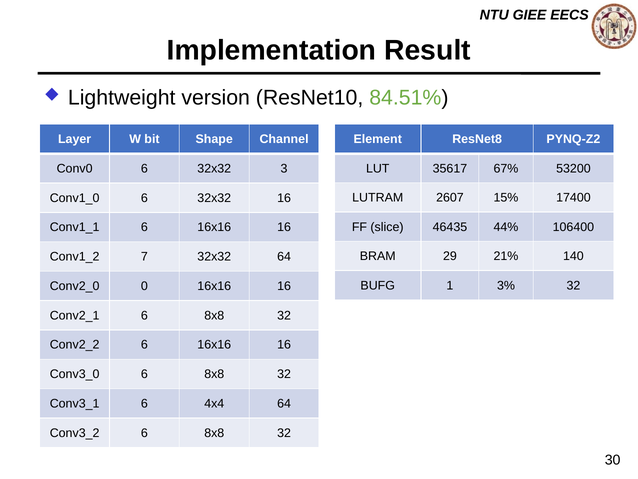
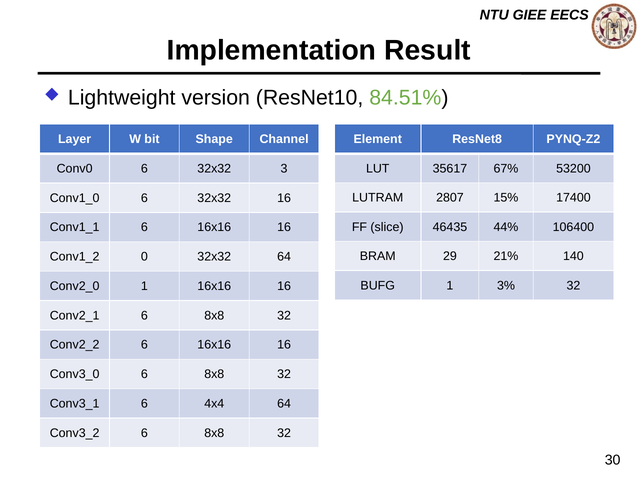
2607: 2607 -> 2807
7: 7 -> 0
0 at (144, 286): 0 -> 1
